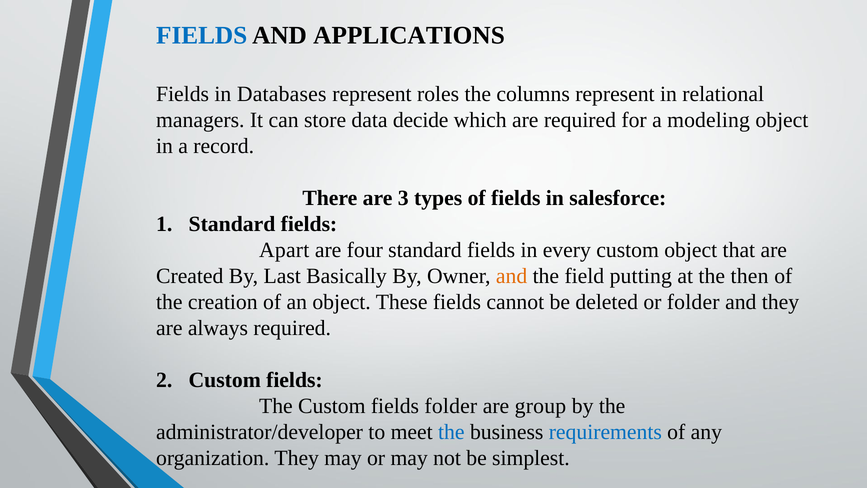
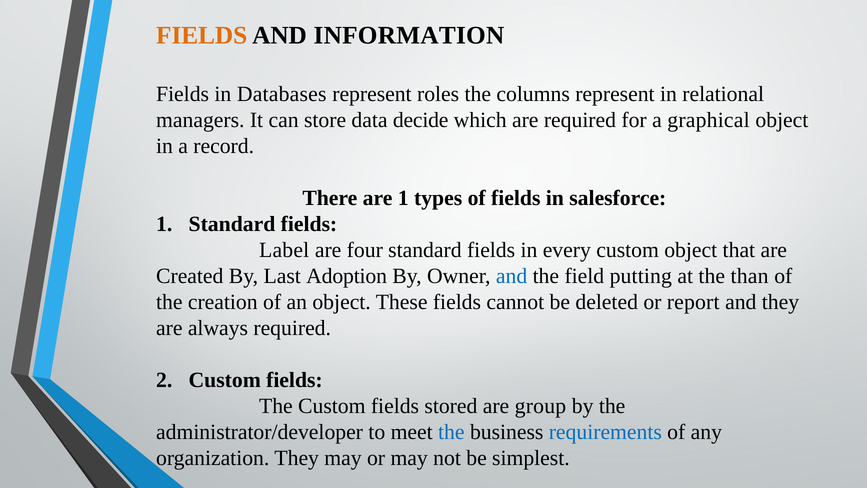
FIELDS at (202, 36) colour: blue -> orange
APPLICATIONS: APPLICATIONS -> INFORMATION
modeling: modeling -> graphical
are 3: 3 -> 1
Apart: Apart -> Label
Basically: Basically -> Adoption
and at (512, 276) colour: orange -> blue
then: then -> than
or folder: folder -> report
fields folder: folder -> stored
